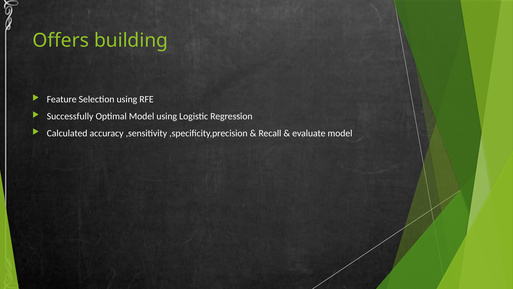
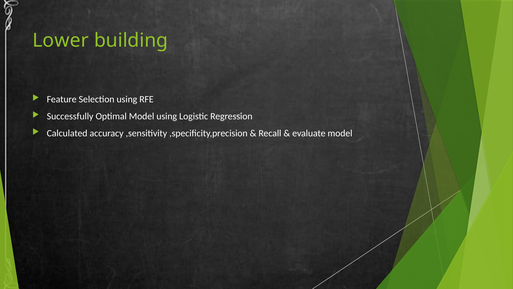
Offers: Offers -> Lower
